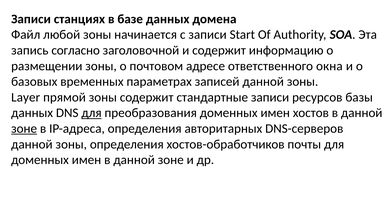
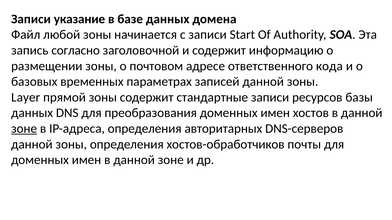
станциях: станциях -> указание
окна: окна -> кода
для at (92, 113) underline: present -> none
